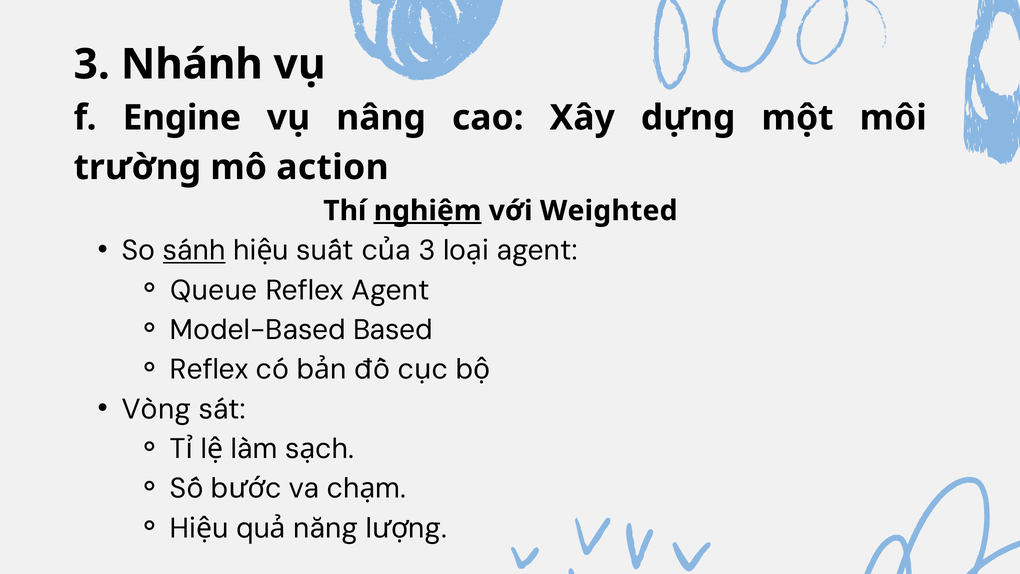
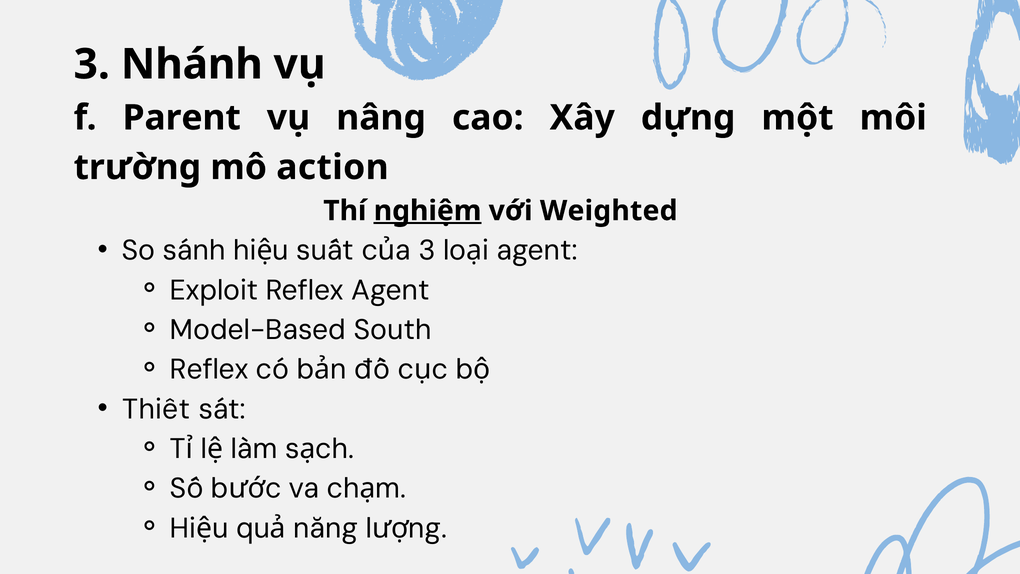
Engine: Engine -> Parent
sánh underline: present -> none
Queue: Queue -> Exploit
Based: Based -> South
Vòng: Vòng -> Thiết
